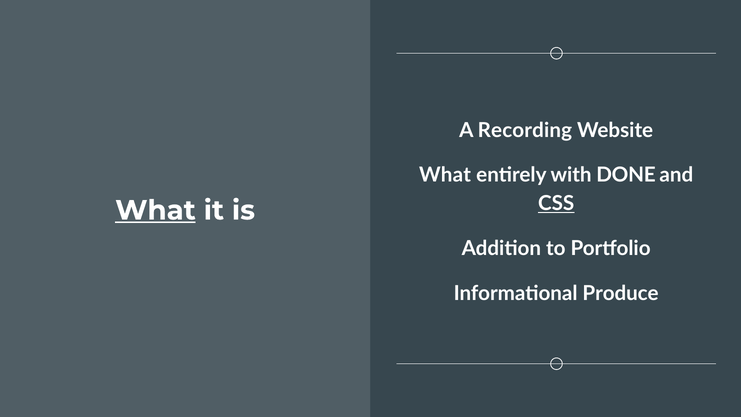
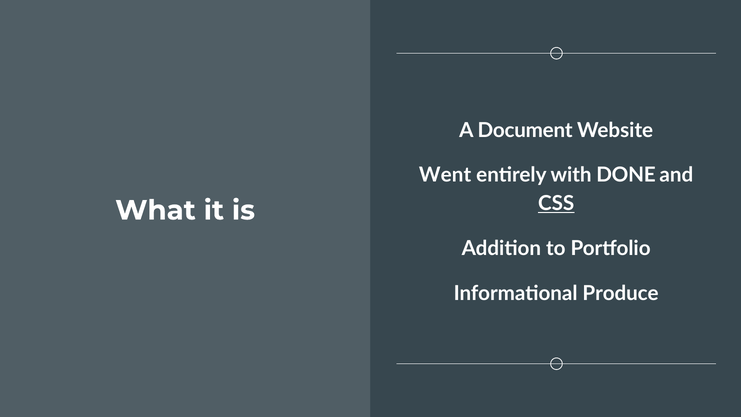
Recording: Recording -> Document
What at (445, 175): What -> Went
What at (155, 210) underline: present -> none
